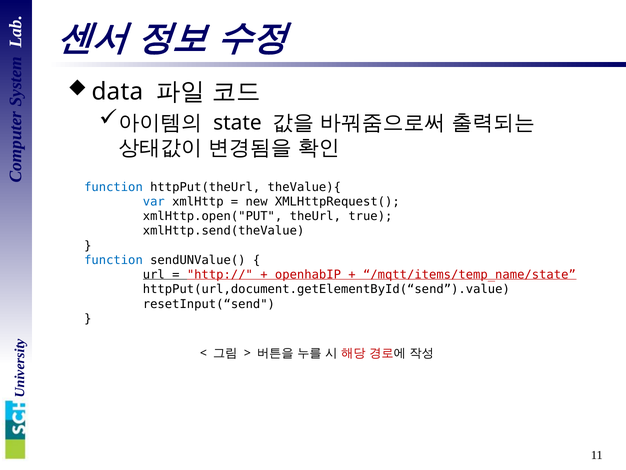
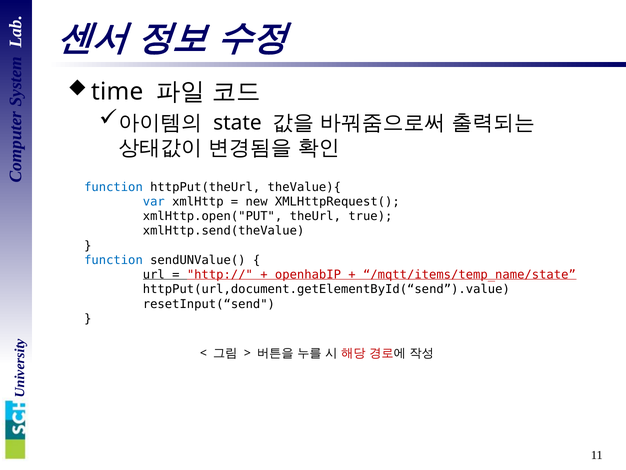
data: data -> time
